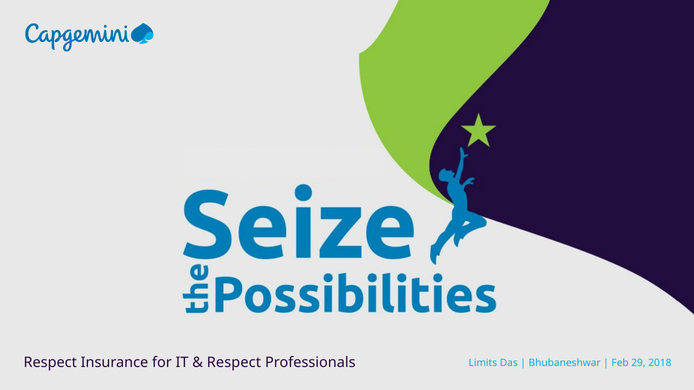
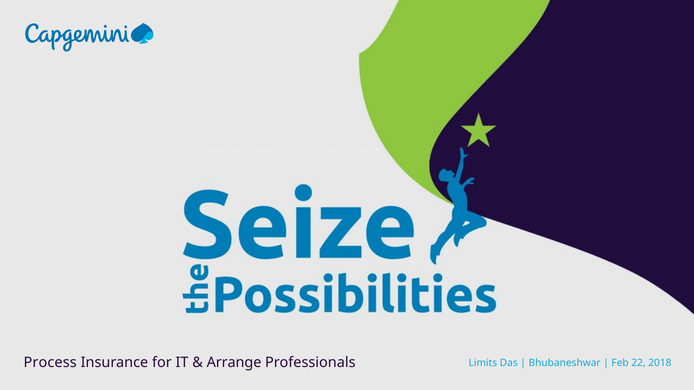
Respect at (50, 363): Respect -> Process
Respect at (234, 363): Respect -> Arrange
29: 29 -> 22
